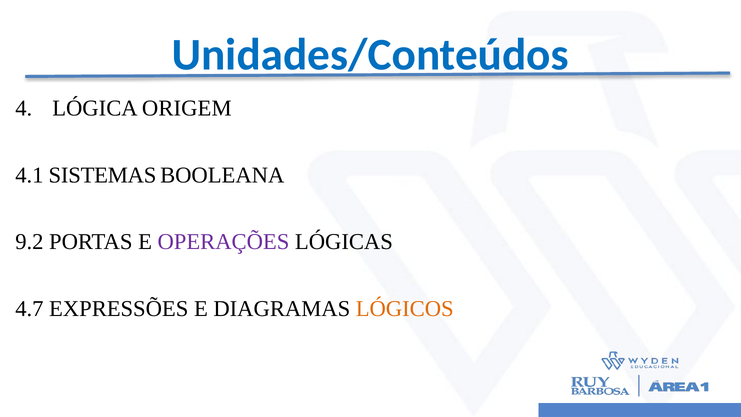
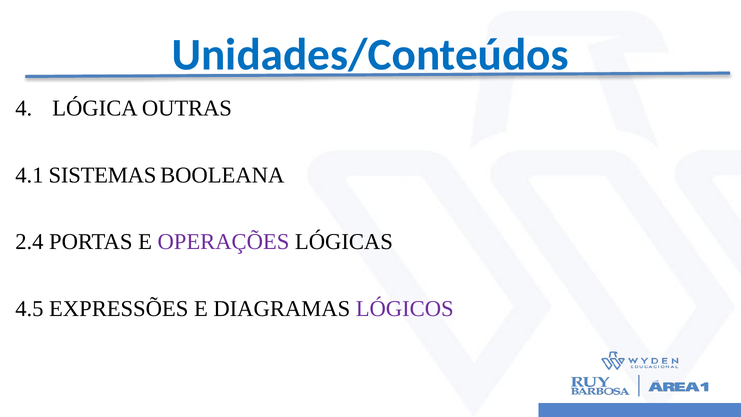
ORIGEM: ORIGEM -> OUTRAS
9.2: 9.2 -> 2.4
4.7: 4.7 -> 4.5
LÓGICOS colour: orange -> purple
